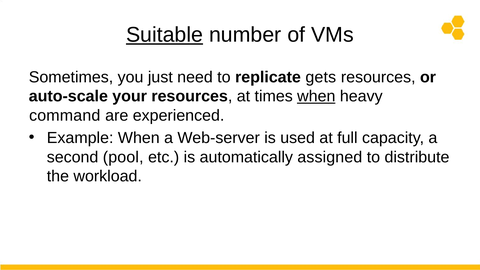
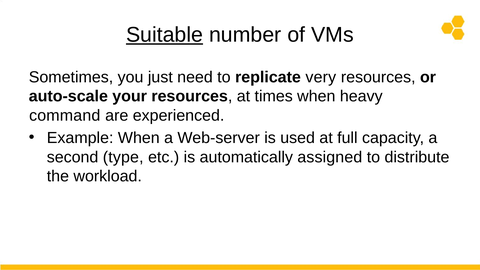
gets: gets -> very
when at (316, 96) underline: present -> none
pool: pool -> type
